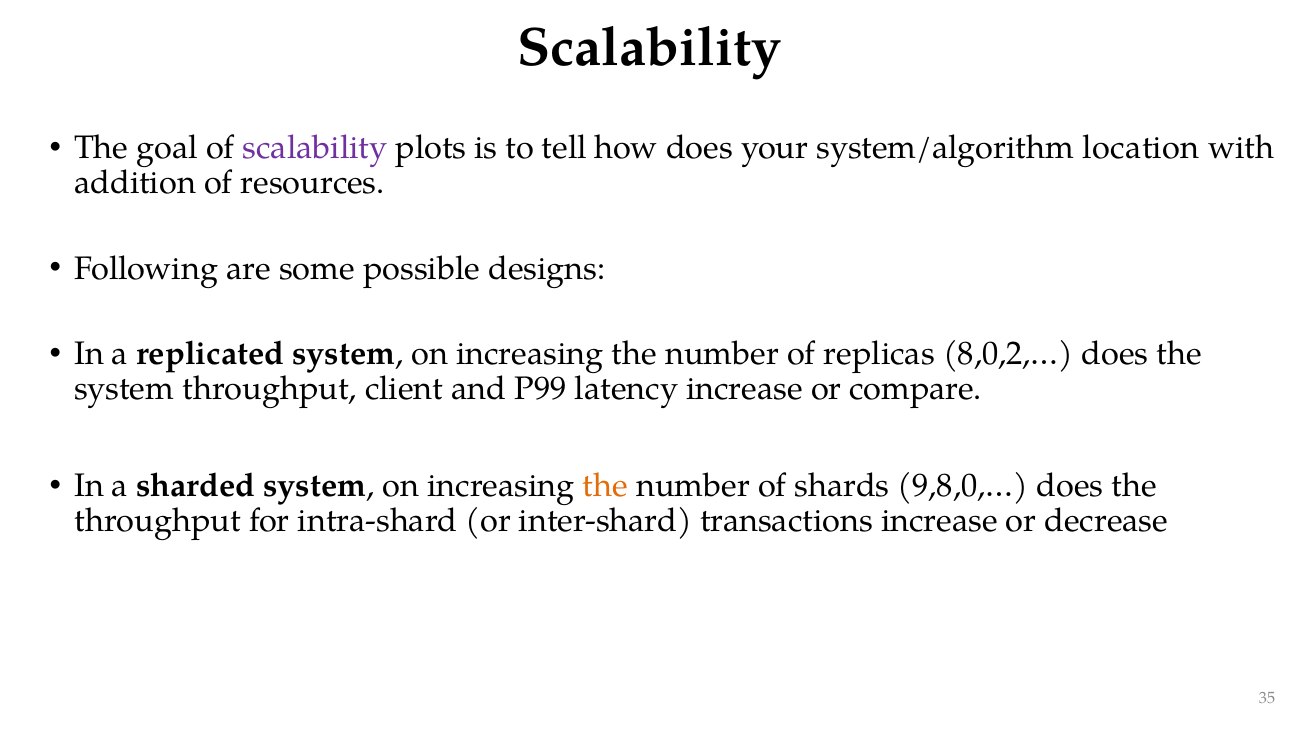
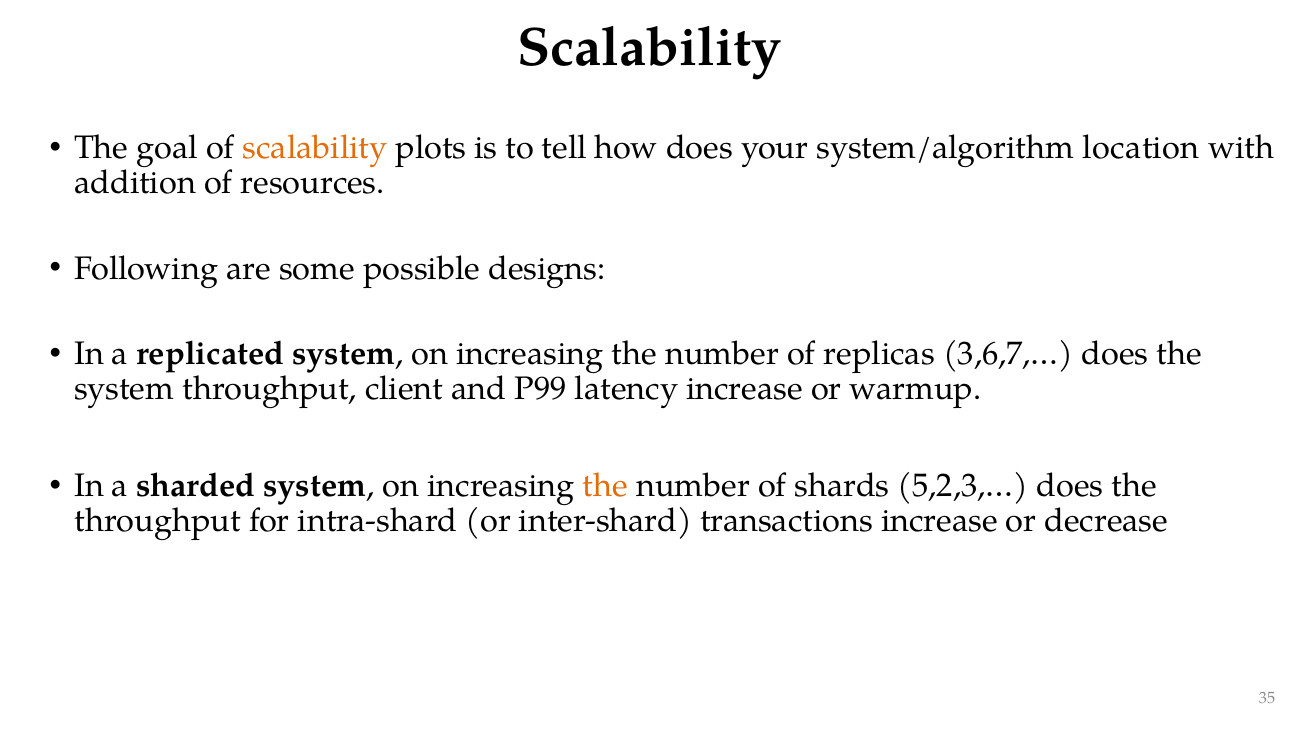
scalability at (315, 148) colour: purple -> orange
8,0,2,…: 8,0,2,… -> 3,6,7,…
compare: compare -> warmup
9,8,0,…: 9,8,0,… -> 5,2,3,…
